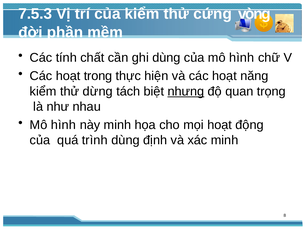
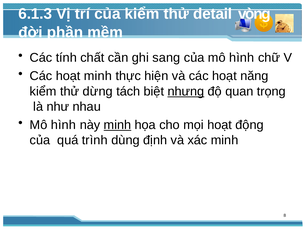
7.5.3: 7.5.3 -> 6.1.3
cứng: cứng -> detail
ghi dùng: dùng -> sang
hoạt trong: trong -> minh
minh at (117, 125) underline: none -> present
